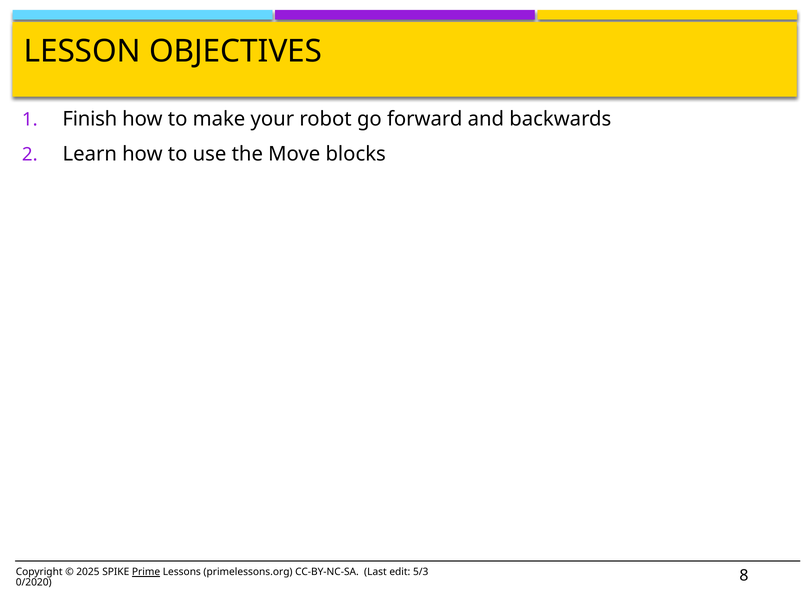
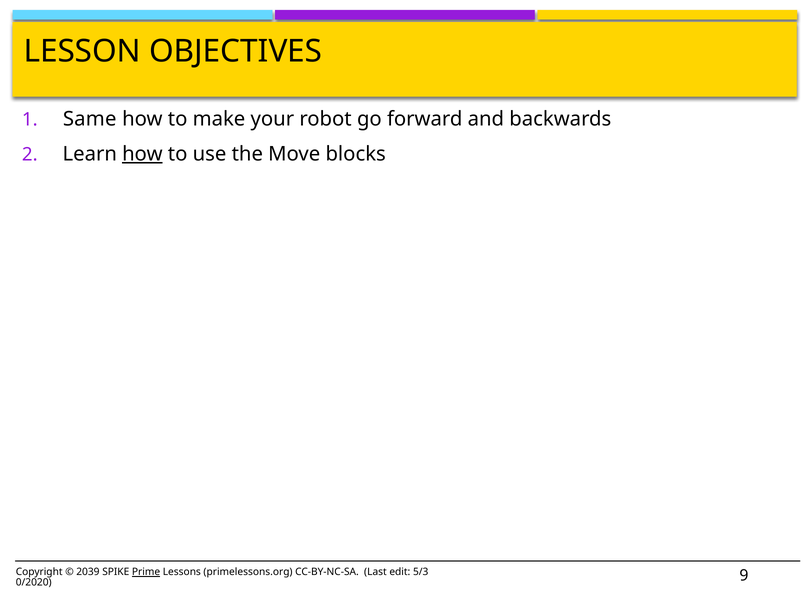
Finish: Finish -> Same
how at (142, 154) underline: none -> present
2025: 2025 -> 2039
8: 8 -> 9
